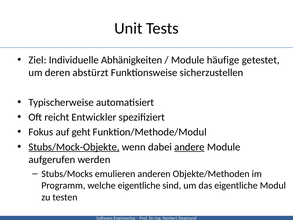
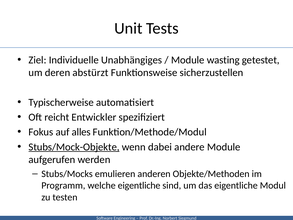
Abhänigkeiten: Abhänigkeiten -> Unabhängiges
häufige: häufige -> wasting
geht: geht -> alles
andere underline: present -> none
